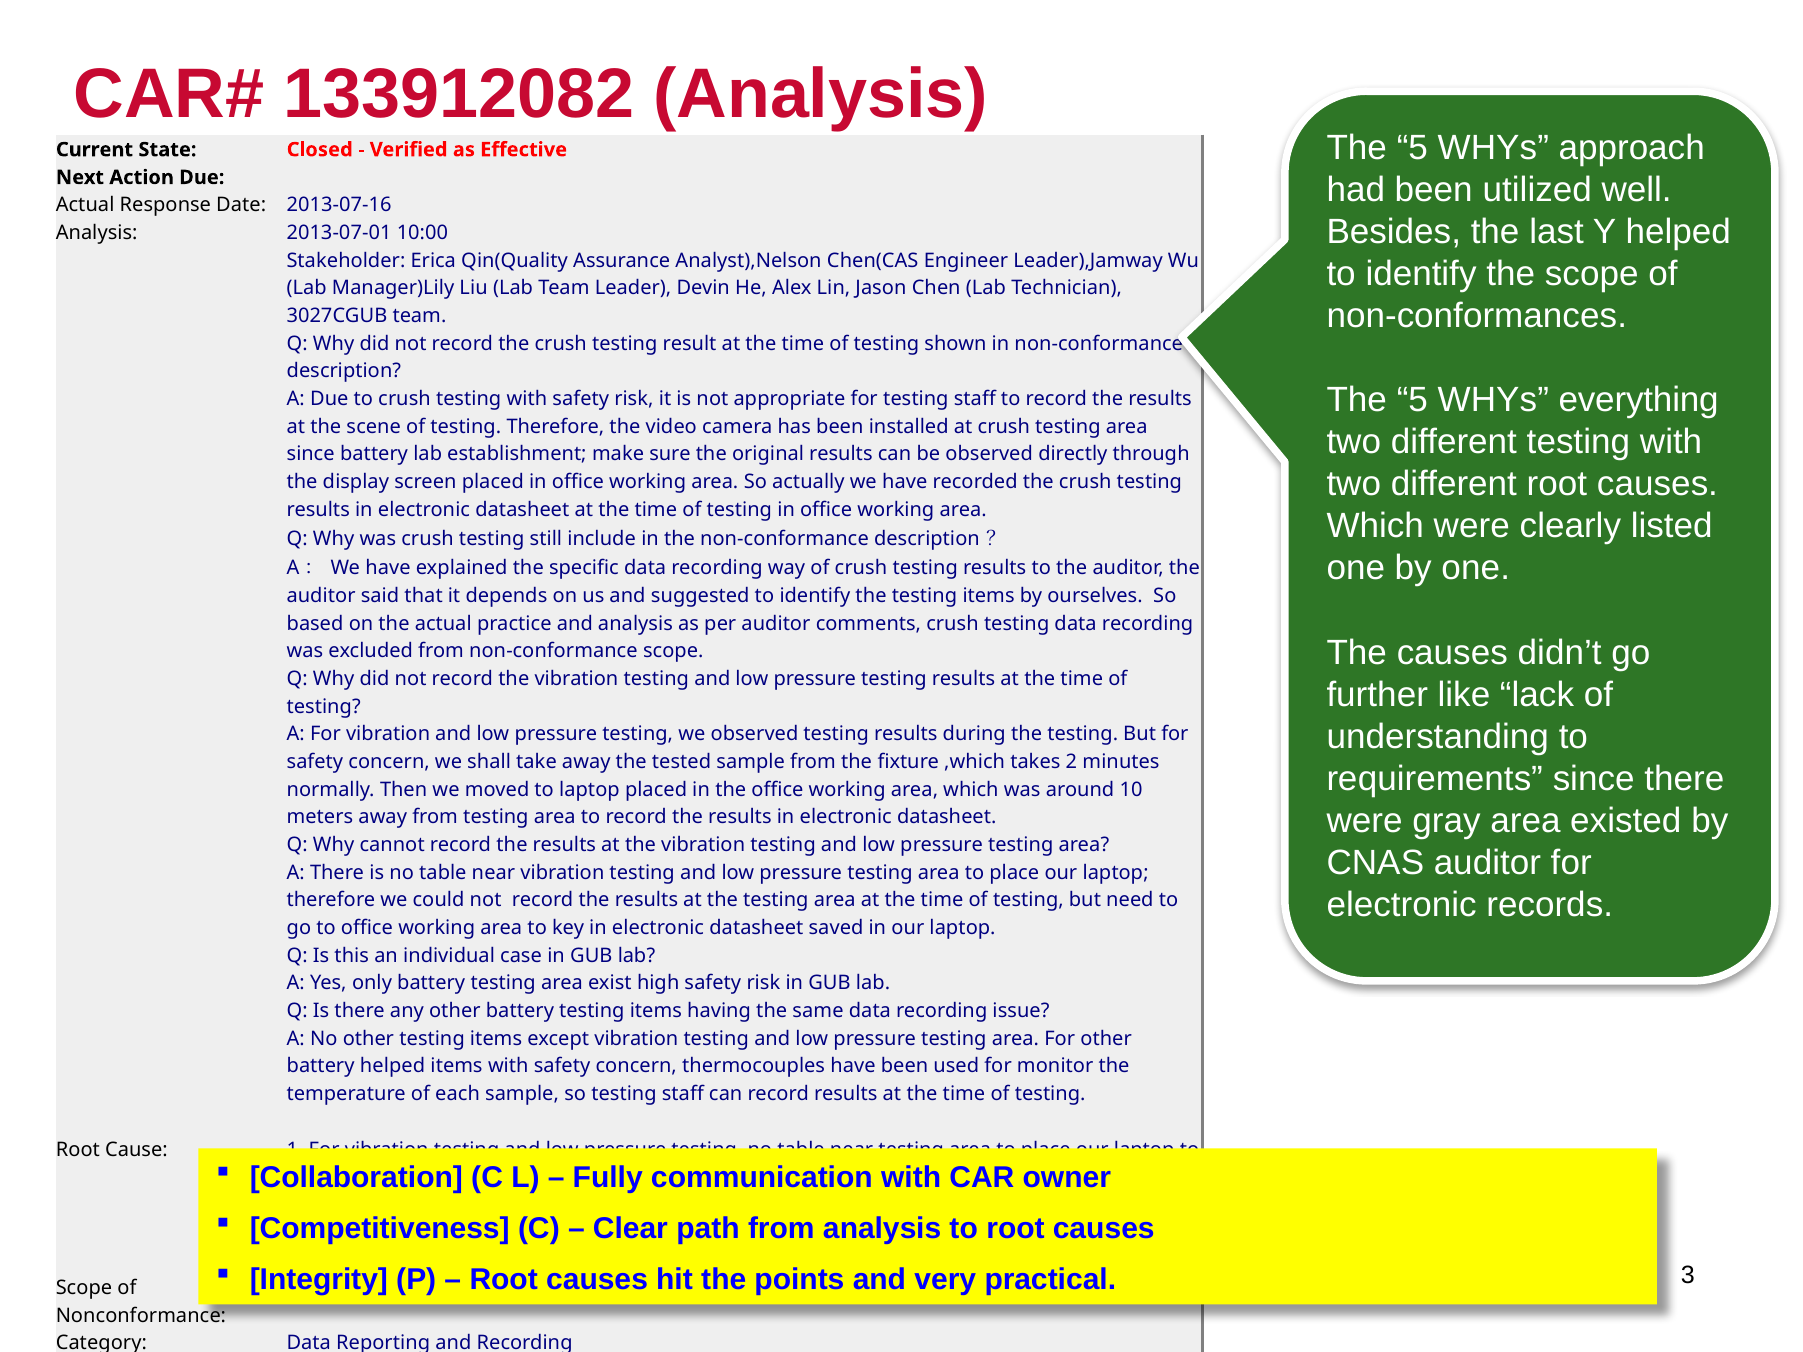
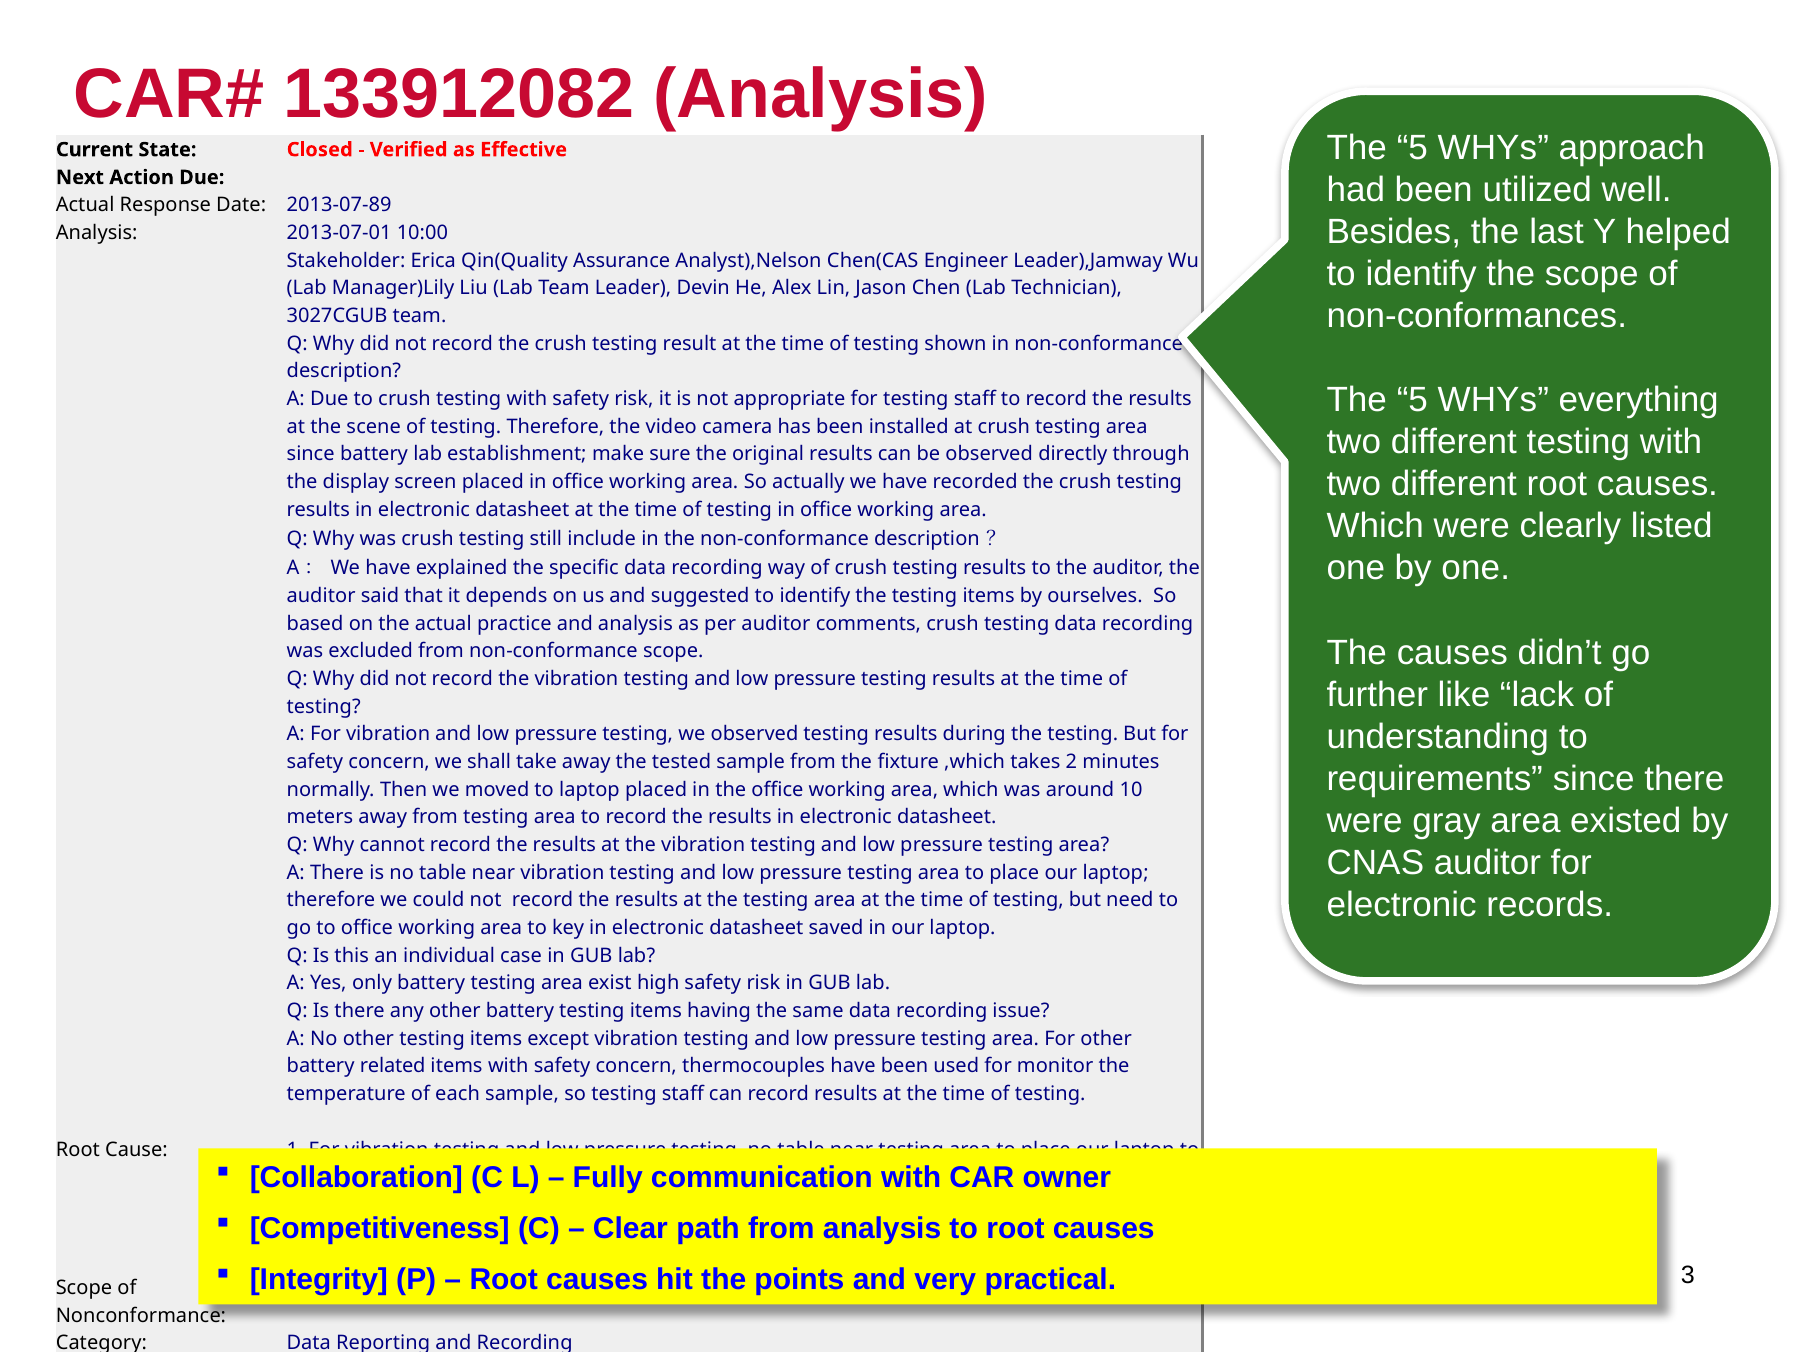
2013-07-16: 2013-07-16 -> 2013-07-89
battery helped: helped -> related
